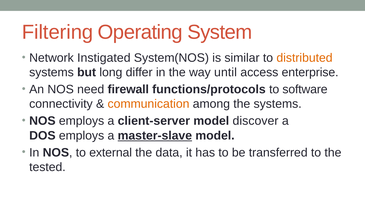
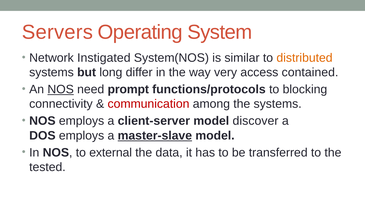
Filtering: Filtering -> Servers
until: until -> very
enterprise: enterprise -> contained
NOS at (61, 90) underline: none -> present
firewall: firewall -> prompt
software: software -> blocking
communication colour: orange -> red
